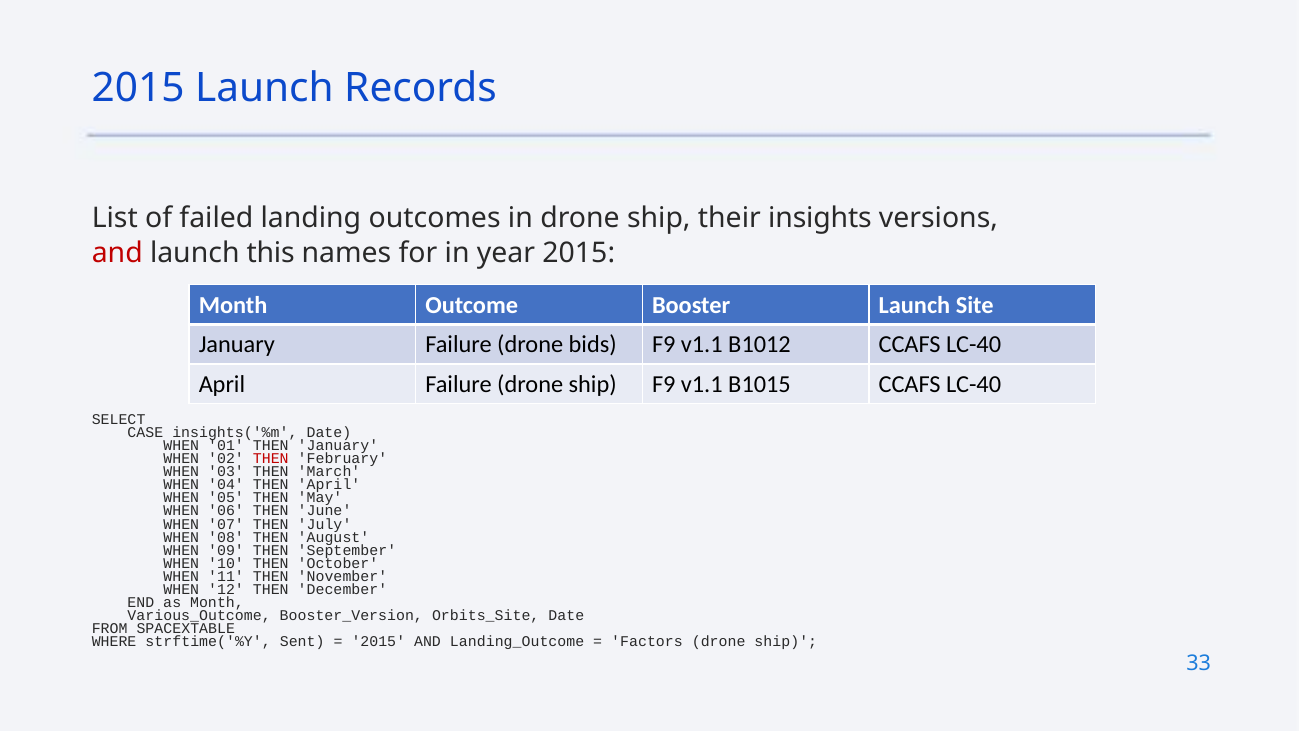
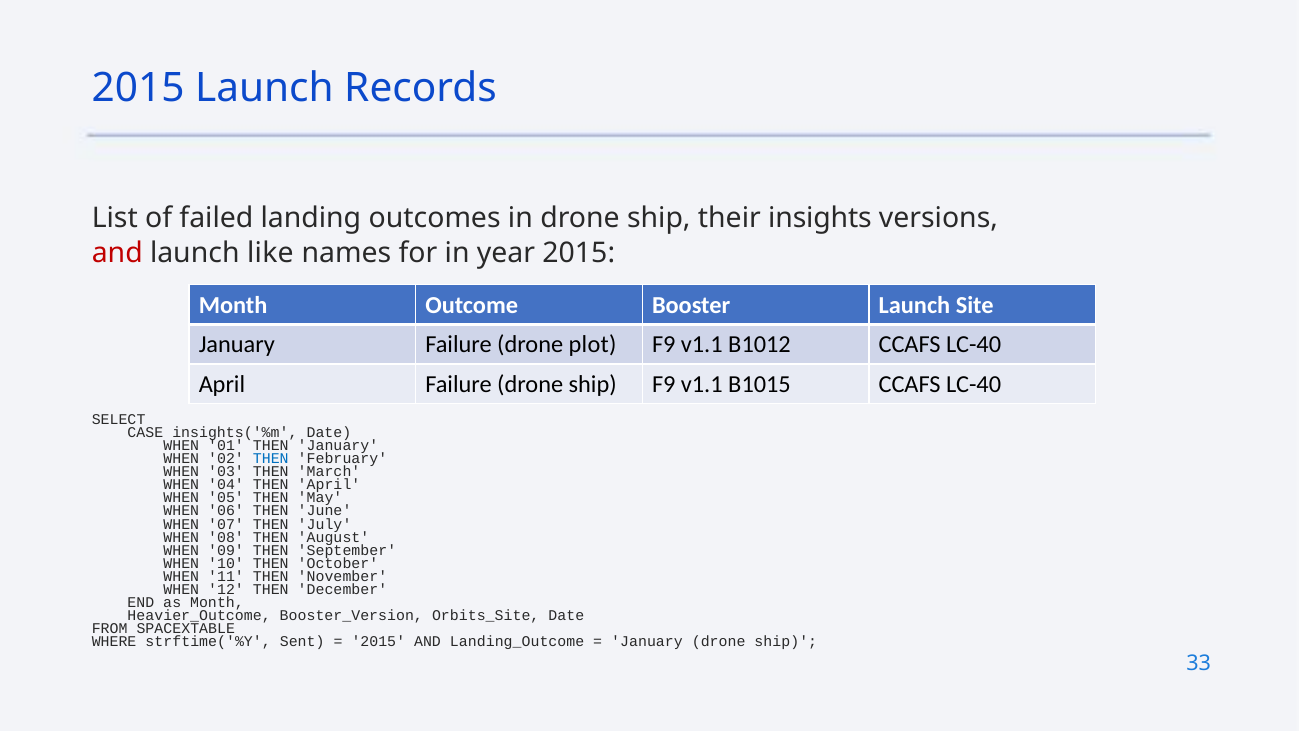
this: this -> like
bids: bids -> plot
THEN at (271, 459) colour: red -> blue
Various_Outcome: Various_Outcome -> Heavier_Outcome
Factors at (647, 641): Factors -> January
